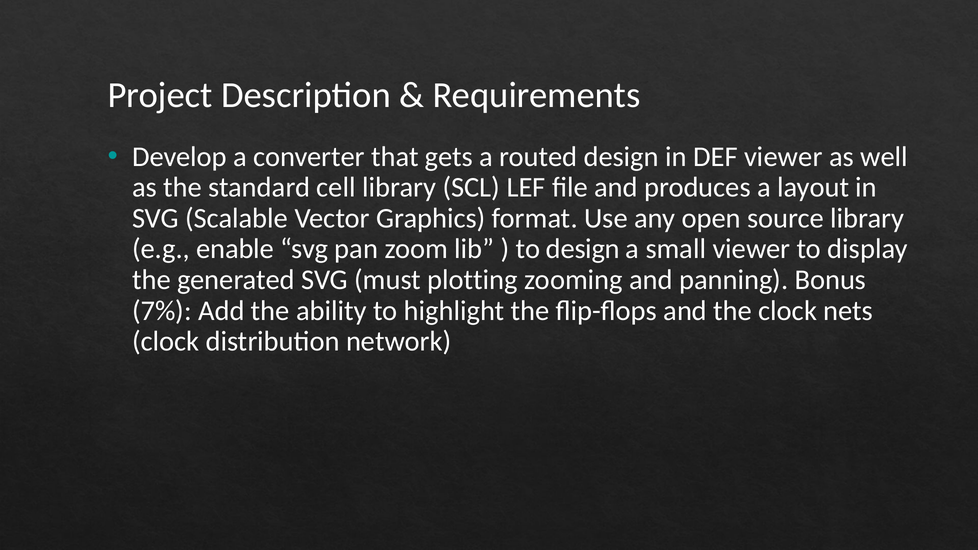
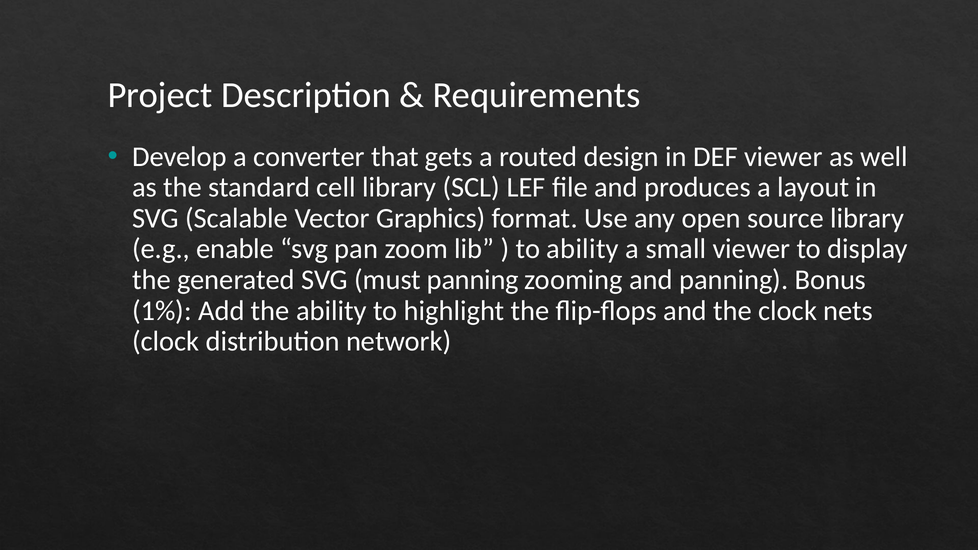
to design: design -> ability
must plotting: plotting -> panning
7%: 7% -> 1%
